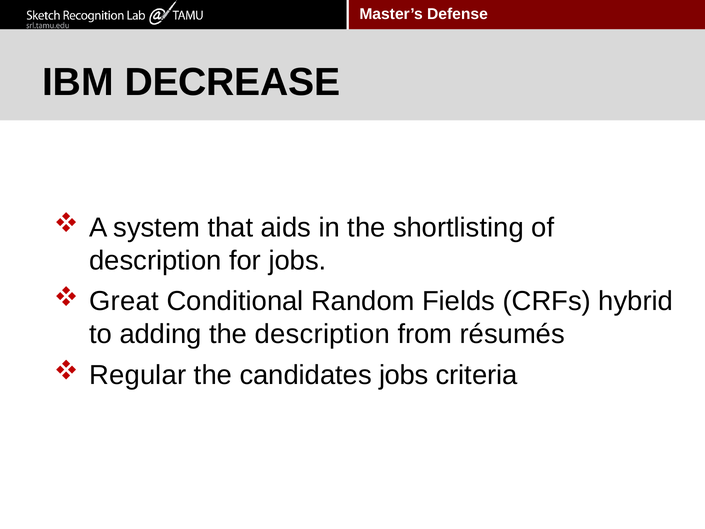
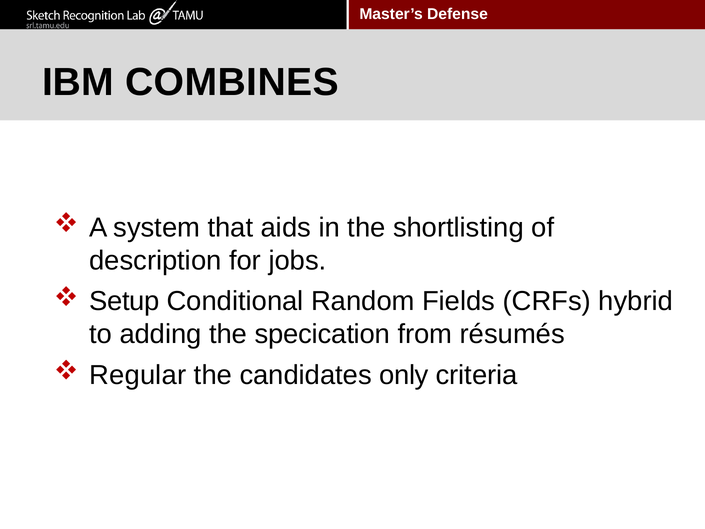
DECREASE: DECREASE -> COMBINES
Great: Great -> Setup
the description: description -> specication
candidates jobs: jobs -> only
